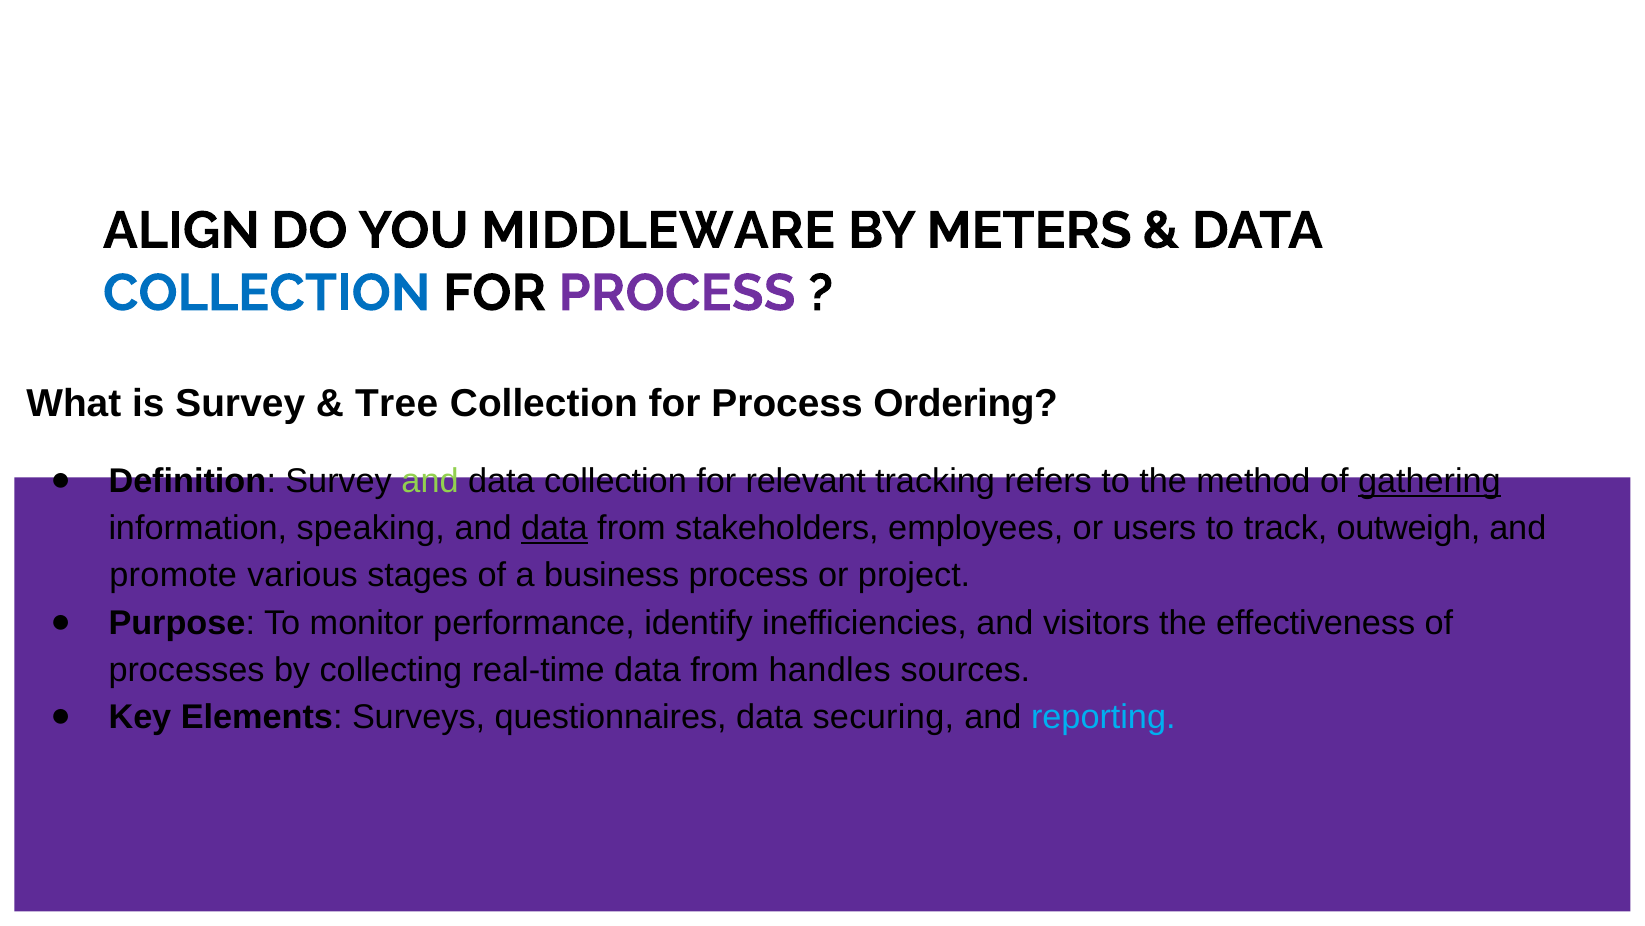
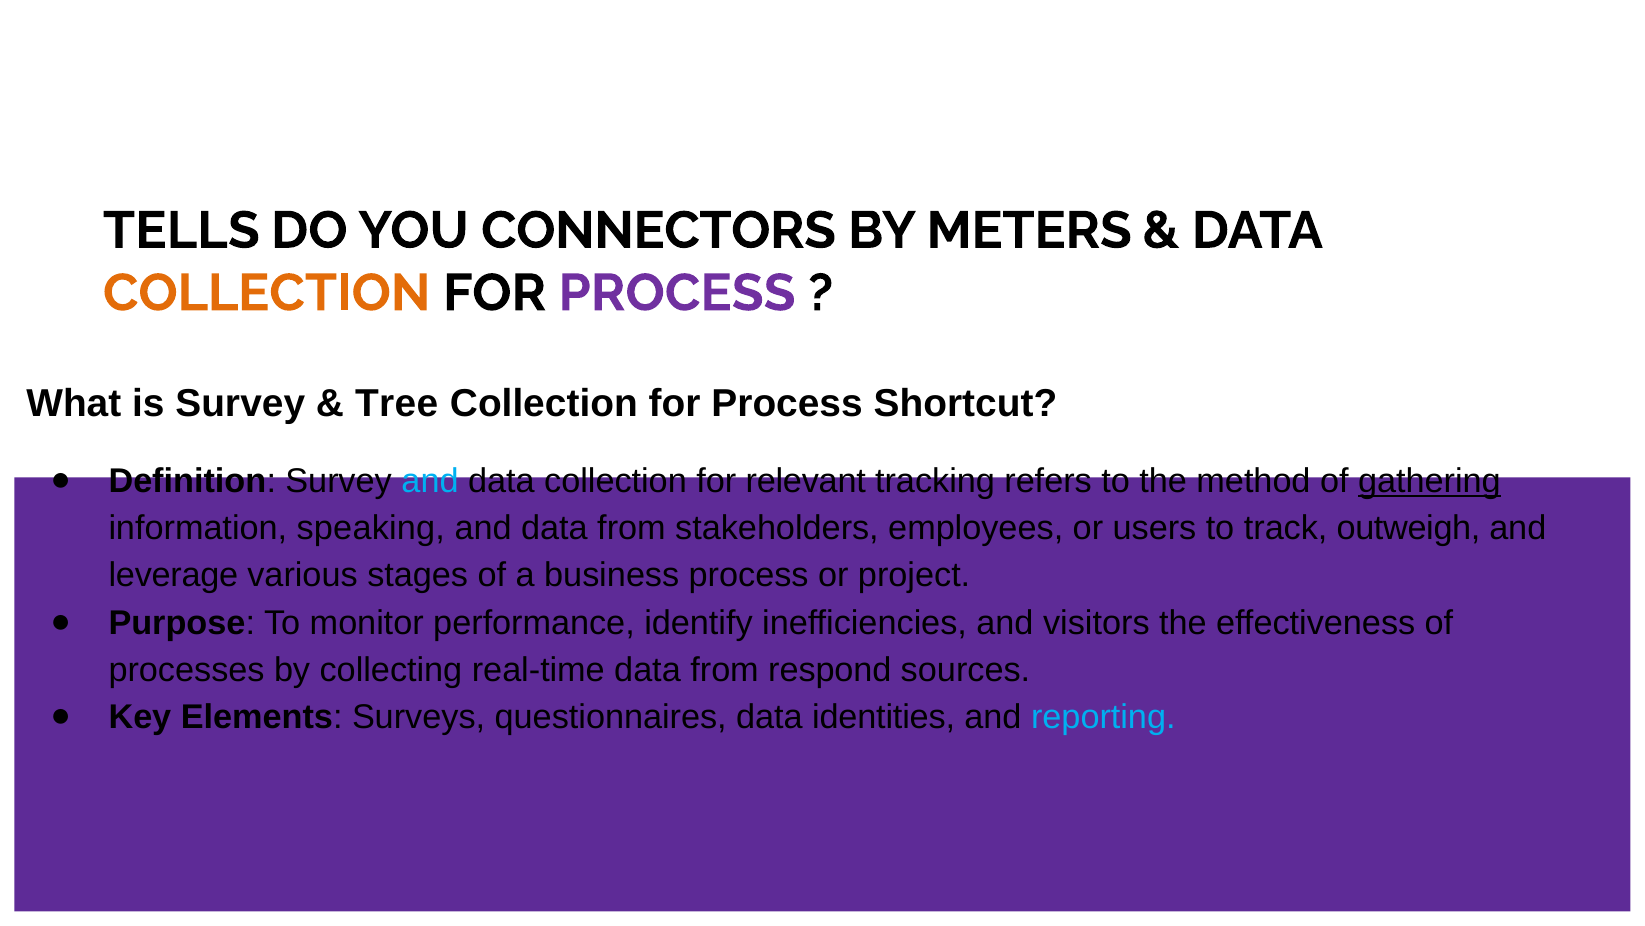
ALIGN: ALIGN -> TELLS
MIDDLEWARE: MIDDLEWARE -> CONNECTORS
COLLECTION at (267, 293) colour: blue -> orange
Ordering: Ordering -> Shortcut
and at (430, 481) colour: light green -> light blue
data at (554, 528) underline: present -> none
promote: promote -> leverage
handles: handles -> respond
securing: securing -> identities
